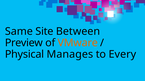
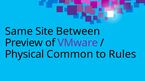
VMware colour: orange -> purple
Manages: Manages -> Common
Every: Every -> Rules
